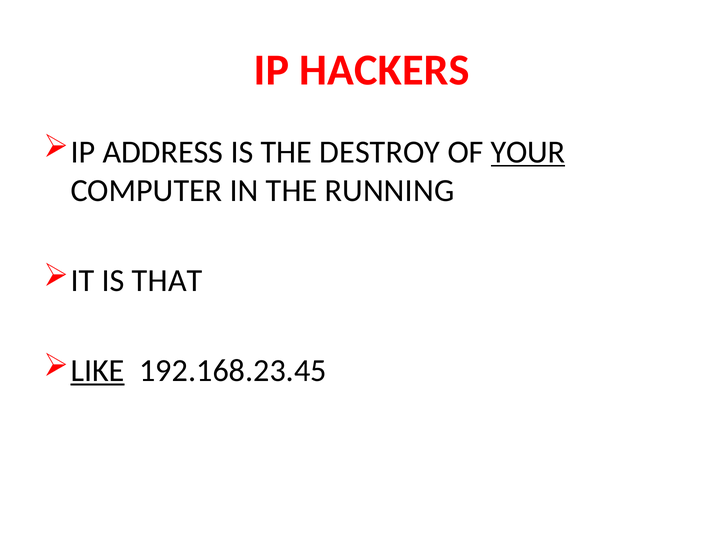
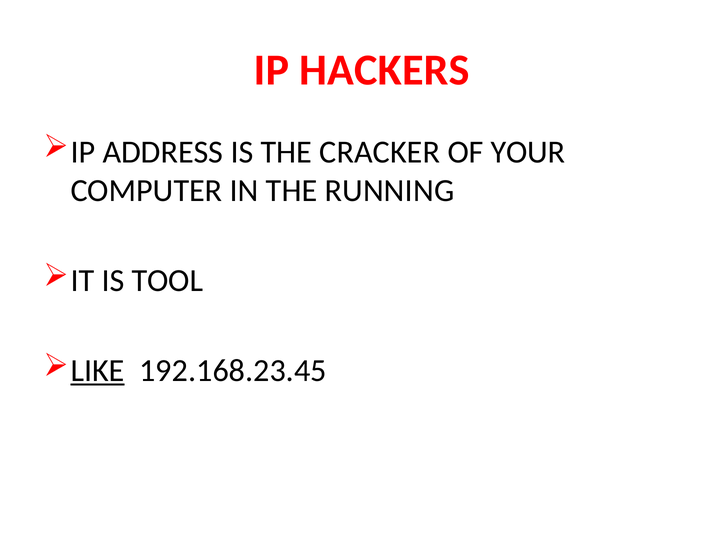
DESTROY: DESTROY -> CRACKER
YOUR underline: present -> none
THAT: THAT -> TOOL
